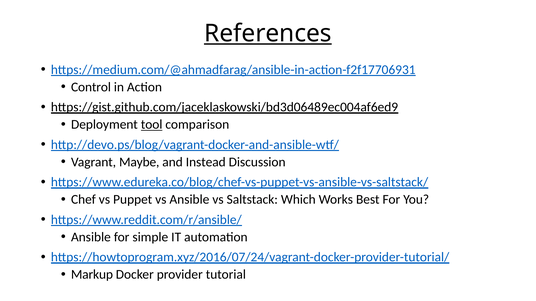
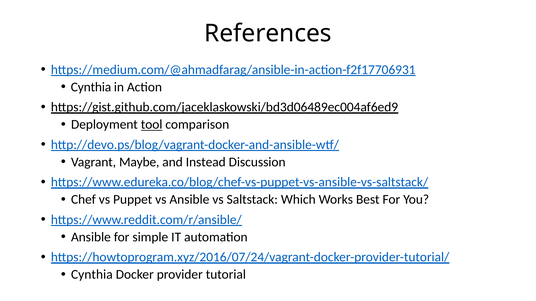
References underline: present -> none
Control at (91, 87): Control -> Cynthia
Markup at (92, 275): Markup -> Cynthia
